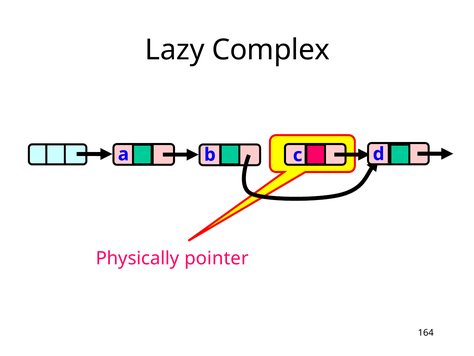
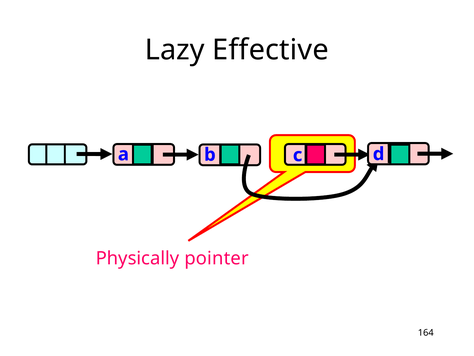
Complex: Complex -> Effective
